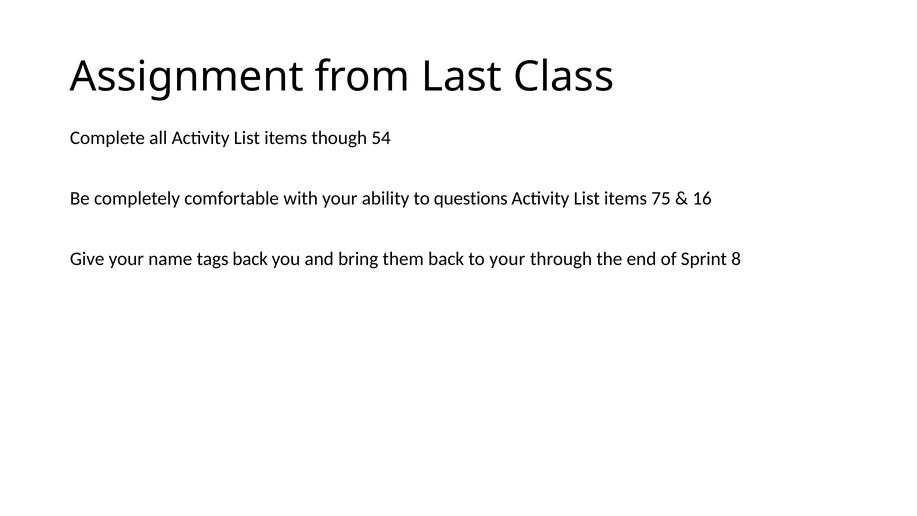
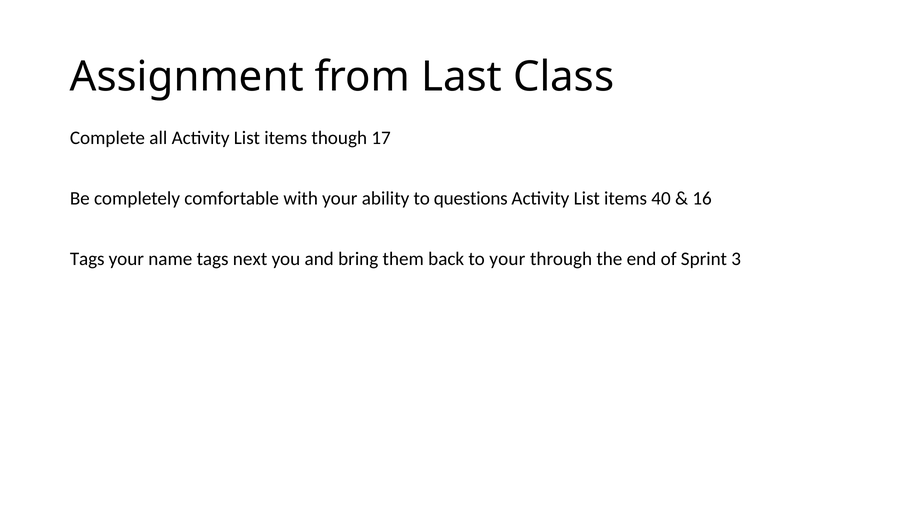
54: 54 -> 17
75: 75 -> 40
Give at (87, 259): Give -> Tags
tags back: back -> next
8: 8 -> 3
